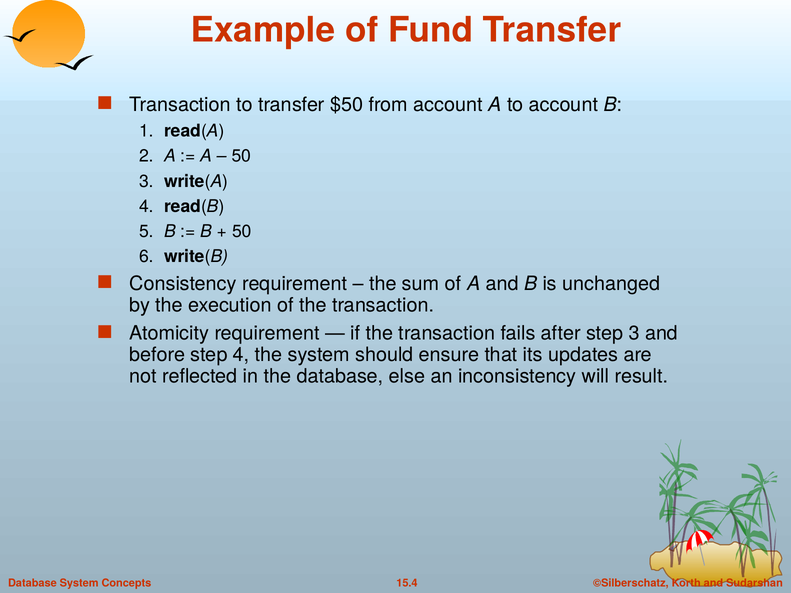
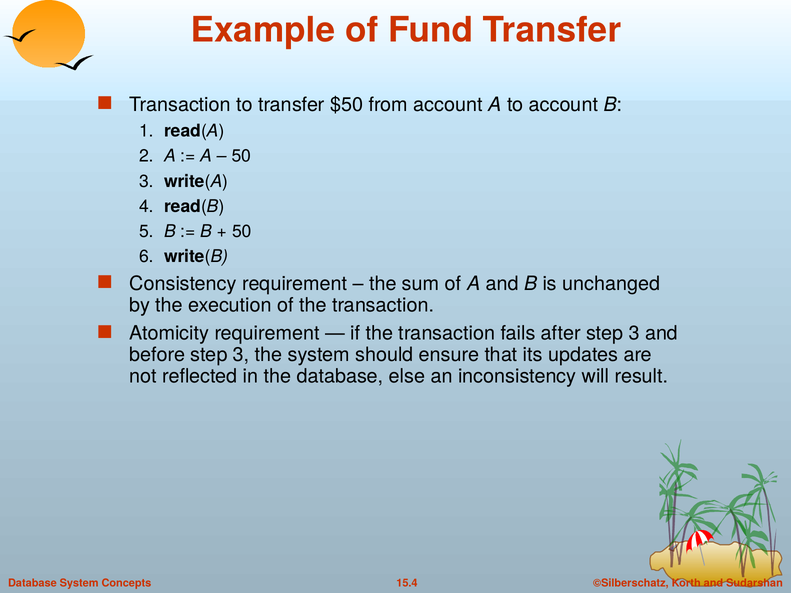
before step 4: 4 -> 3
